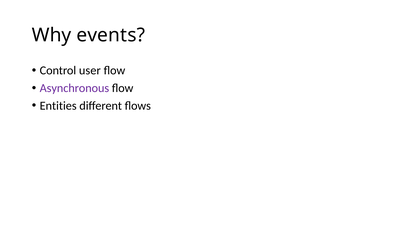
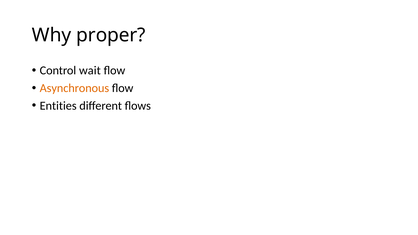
events: events -> proper
user: user -> wait
Asynchronous colour: purple -> orange
